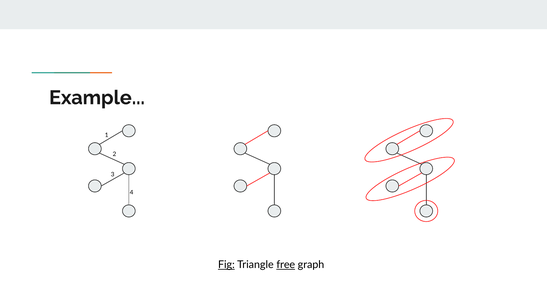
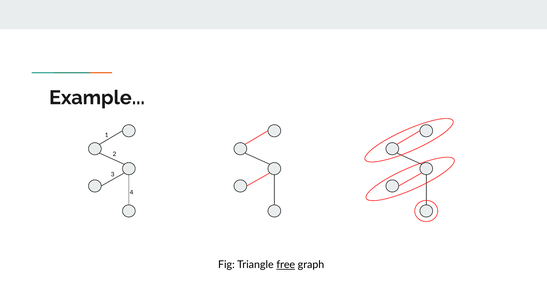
Fig underline: present -> none
